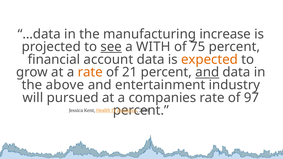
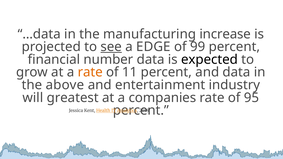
WITH: WITH -> EDGE
75: 75 -> 99
account: account -> number
expected colour: orange -> black
21: 21 -> 11
and at (207, 72) underline: present -> none
pursued: pursued -> greatest
97: 97 -> 95
